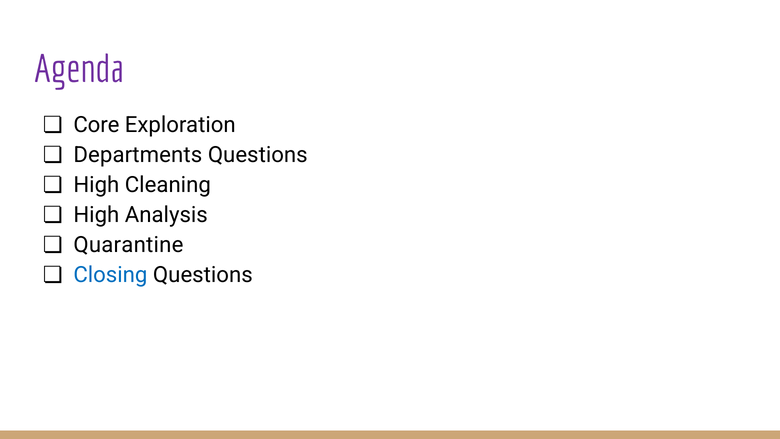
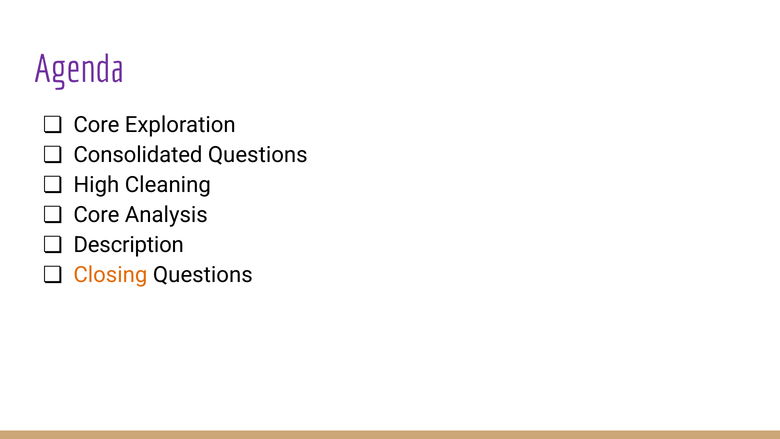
Departments: Departments -> Consolidated
High at (96, 215): High -> Core
Quarantine: Quarantine -> Description
Closing colour: blue -> orange
